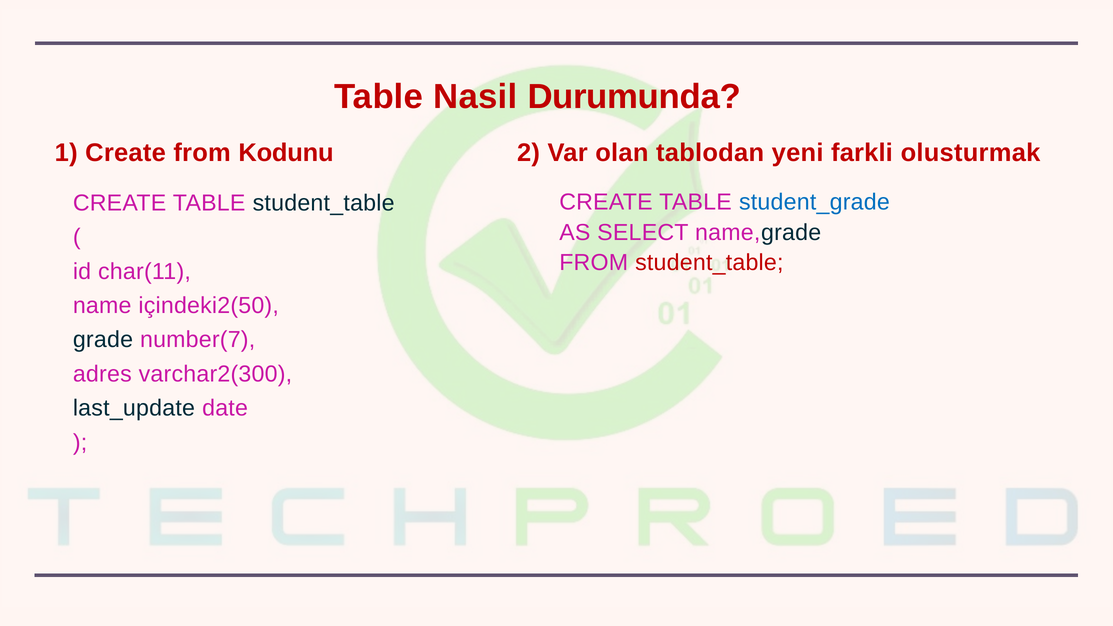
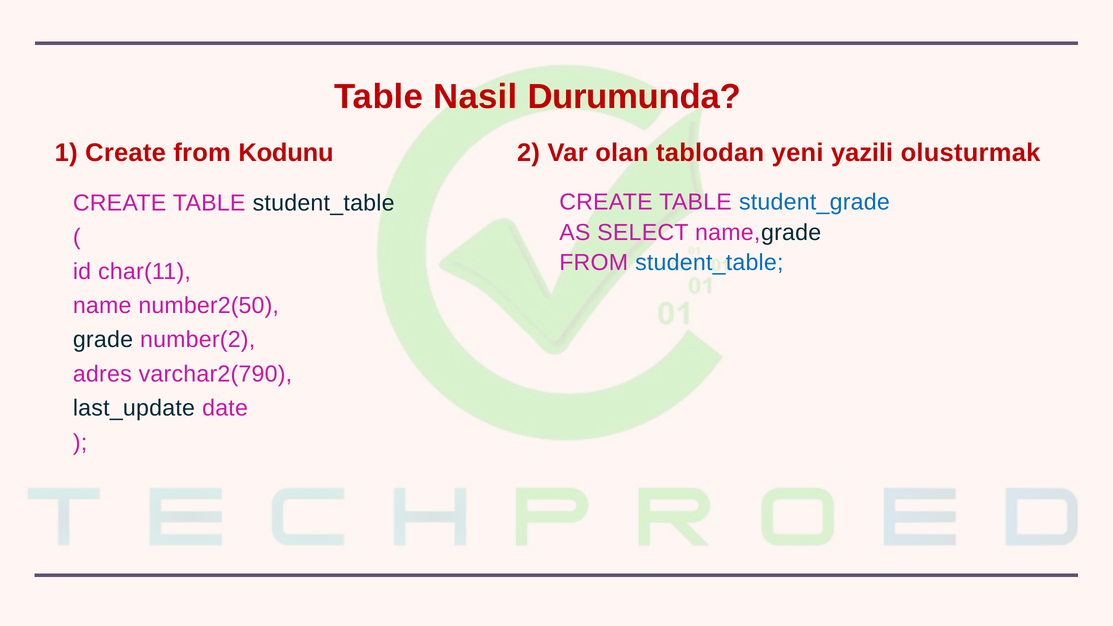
farkli: farkli -> yazili
student_table at (709, 263) colour: red -> blue
içindeki2(50: içindeki2(50 -> number2(50
number(7: number(7 -> number(2
varchar2(300: varchar2(300 -> varchar2(790
